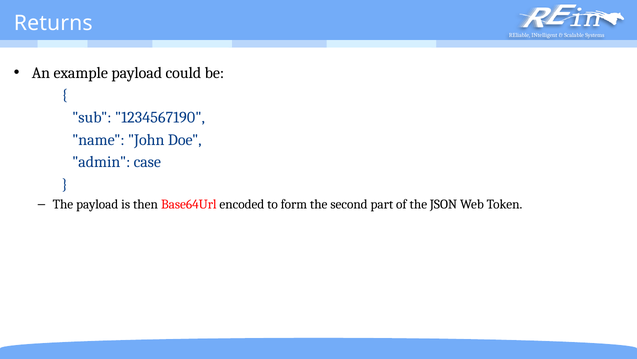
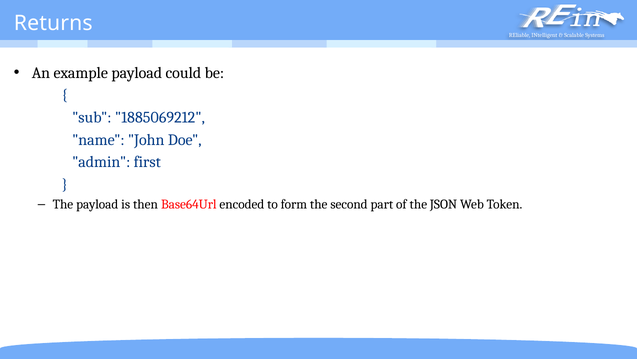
1234567190: 1234567190 -> 1885069212
case: case -> first
